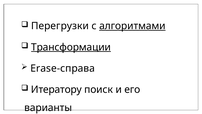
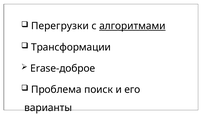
Трансформации underline: present -> none
Erase-справа: Erase-справа -> Erase-доброе
Итератору: Итератору -> Проблема
